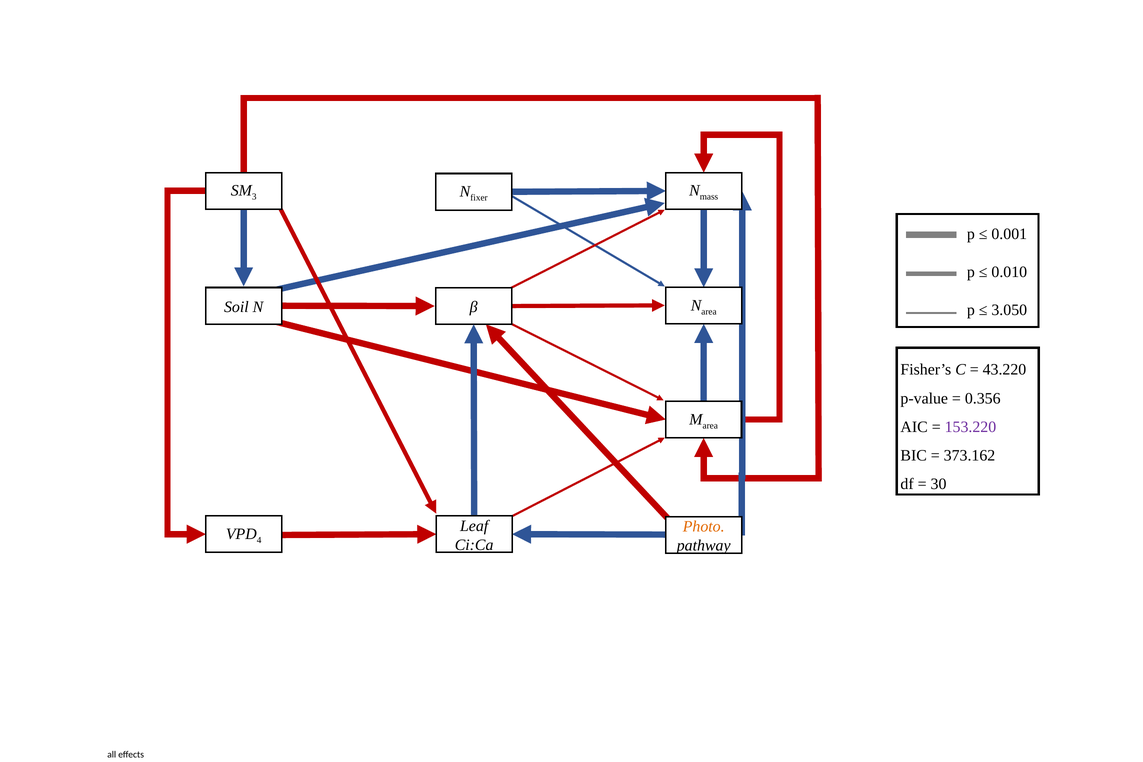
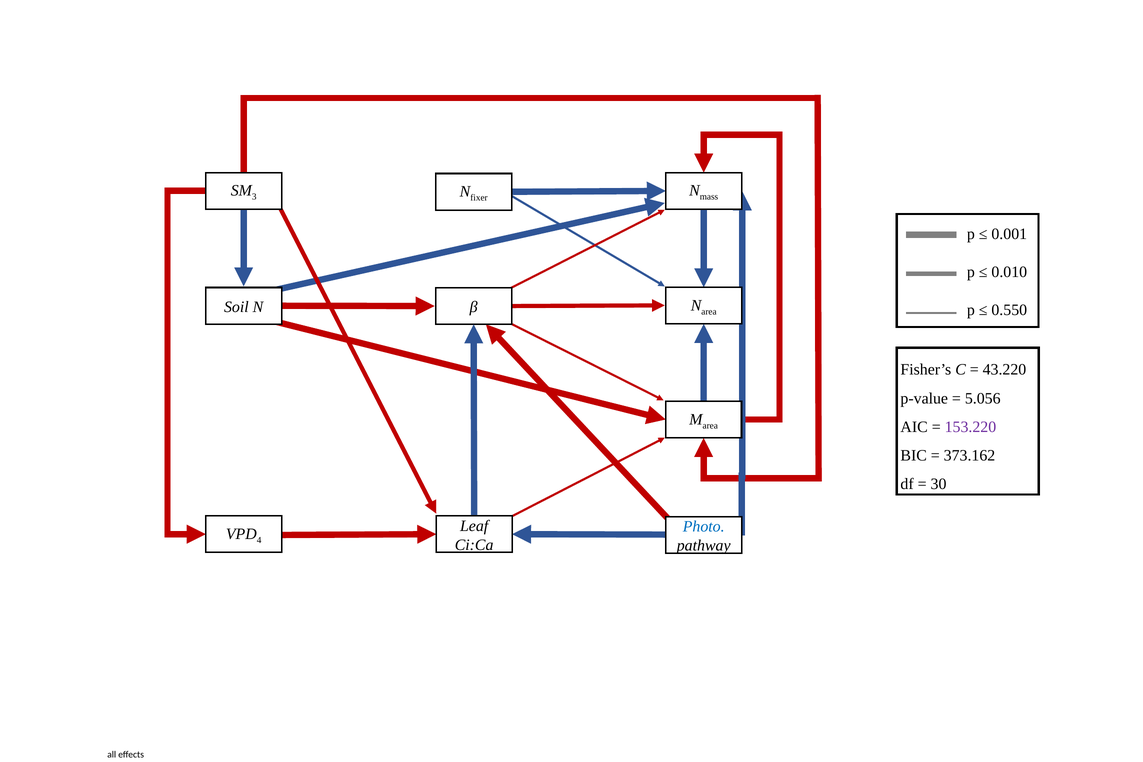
3.050: 3.050 -> 0.550
0.356: 0.356 -> 5.056
Photo colour: orange -> blue
